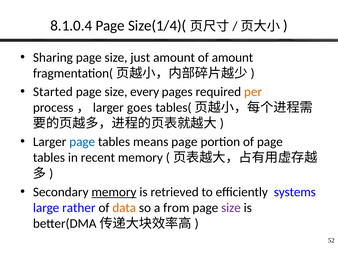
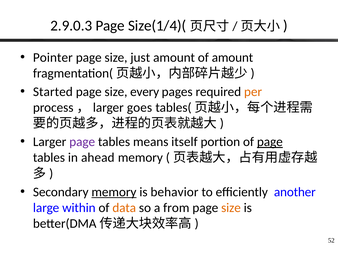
8.1.0.4: 8.1.0.4 -> 2.9.0.3
Sharing: Sharing -> Pointer
page at (82, 142) colour: blue -> purple
means page: page -> itself
page at (270, 142) underline: none -> present
recent: recent -> ahead
retrieved: retrieved -> behavior
systems: systems -> another
rather: rather -> within
size at (231, 207) colour: purple -> orange
